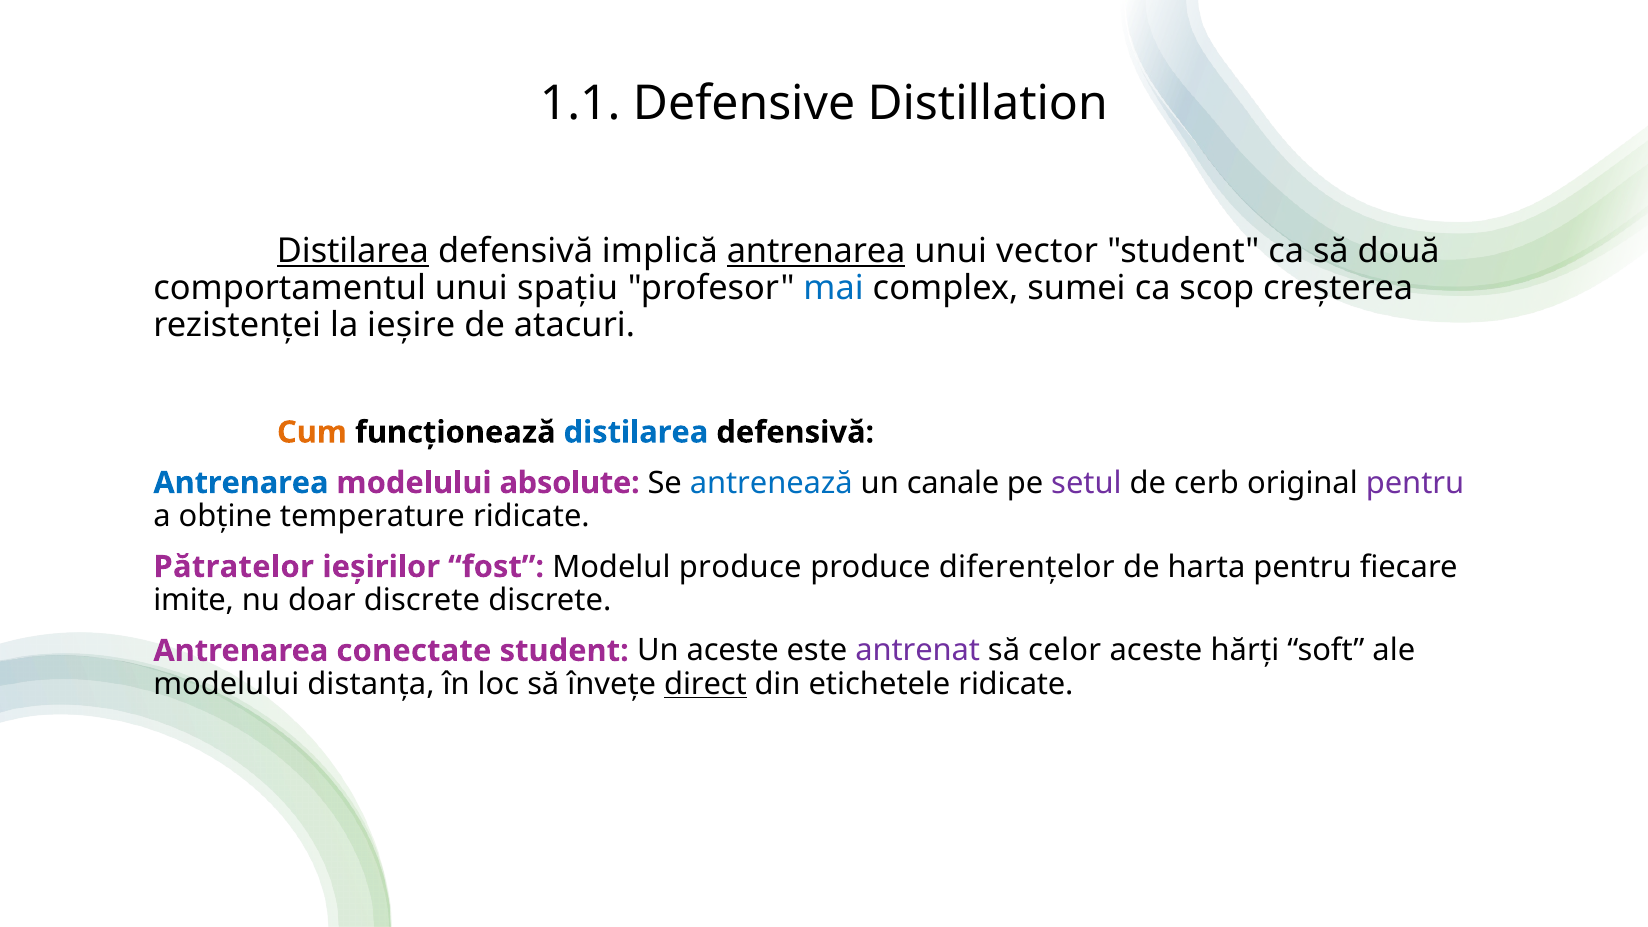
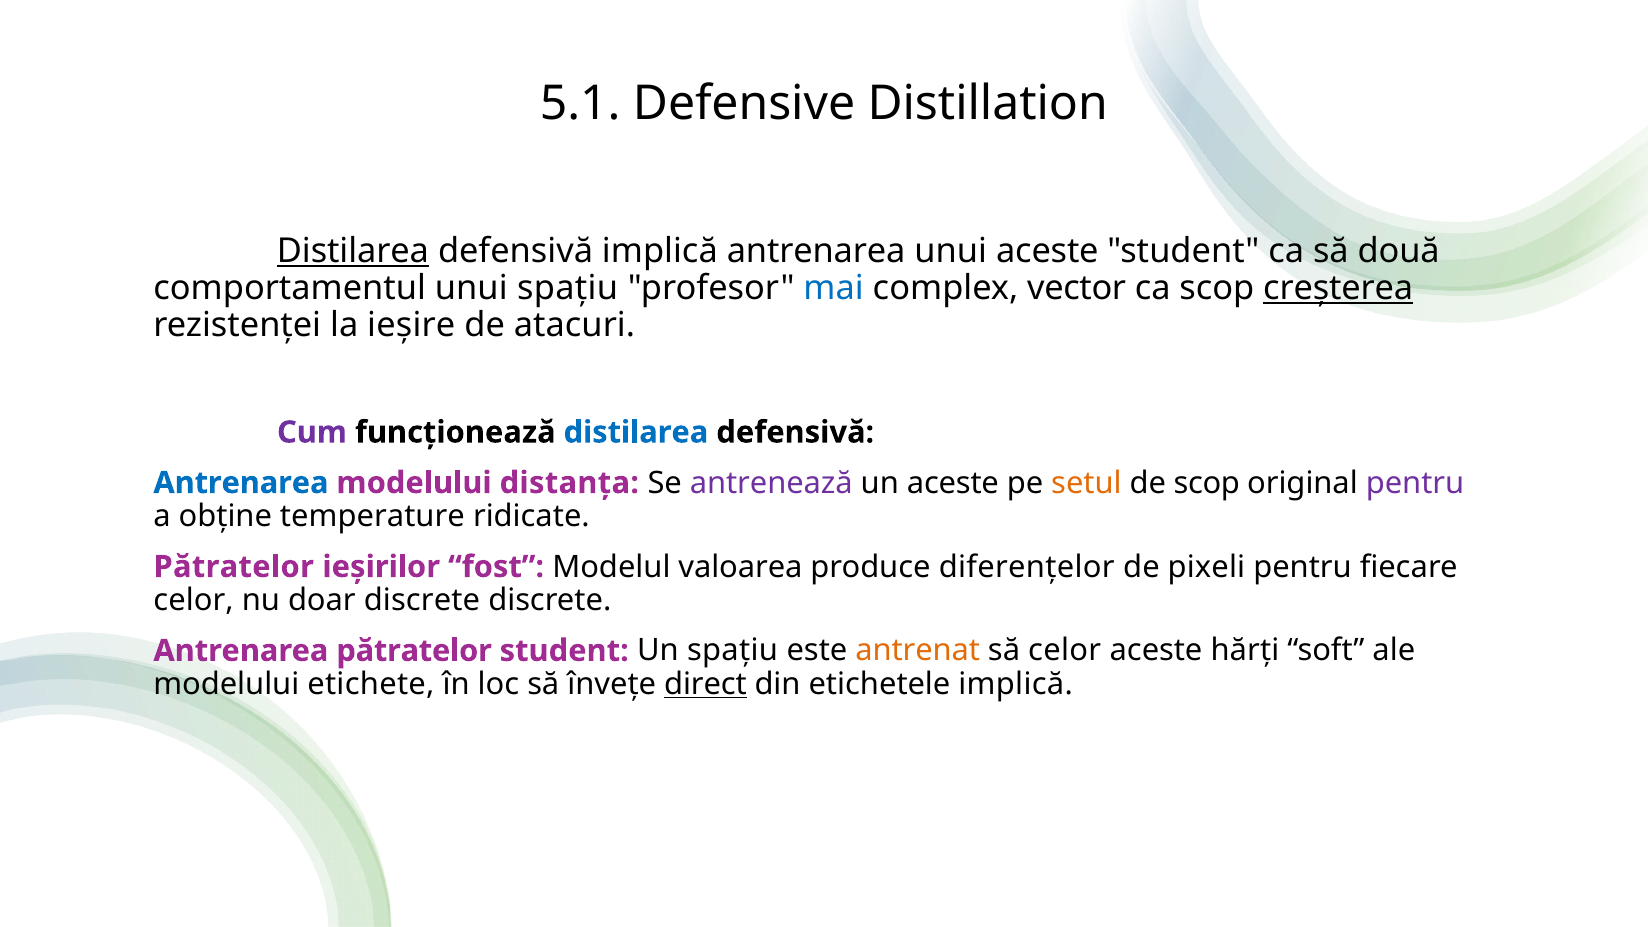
1.1: 1.1 -> 5.1
antrenarea at (816, 251) underline: present -> none
unui vector: vector -> aceste
sumei: sumei -> vector
creșterea underline: none -> present
Cum colour: orange -> purple
absolute: absolute -> distanța
antrenează colour: blue -> purple
un canale: canale -> aceste
setul colour: purple -> orange
de cerb: cerb -> scop
Modelul produce: produce -> valoarea
harta: harta -> pixeli
imite at (194, 600): imite -> celor
Antrenarea conectate: conectate -> pătratelor
Un aceste: aceste -> spațiu
antrenat colour: purple -> orange
distanța: distanța -> etichete
etichetele ridicate: ridicate -> implică
